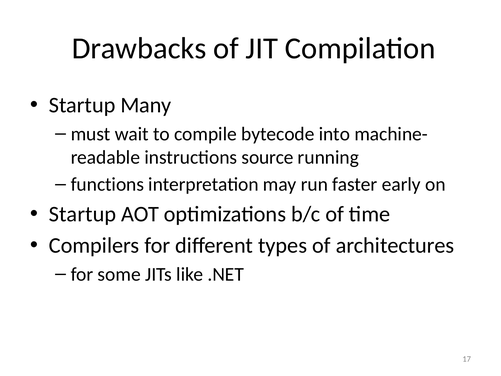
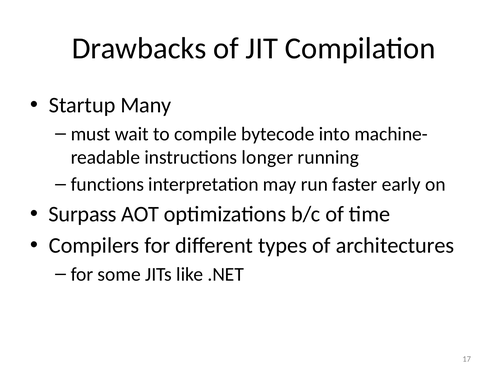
source: source -> longer
Startup at (82, 214): Startup -> Surpass
